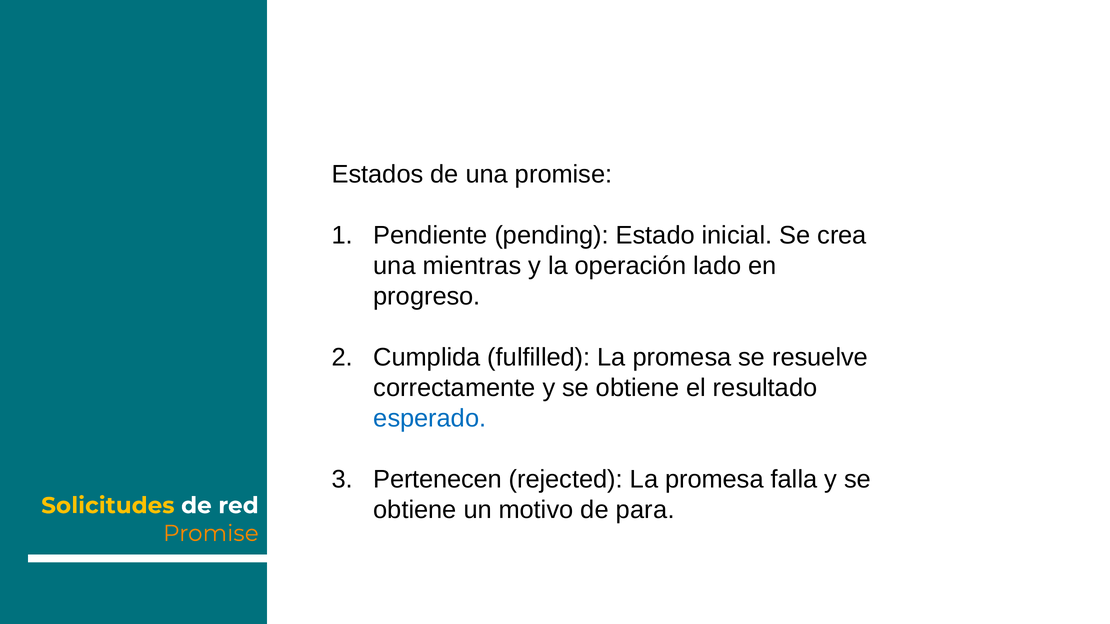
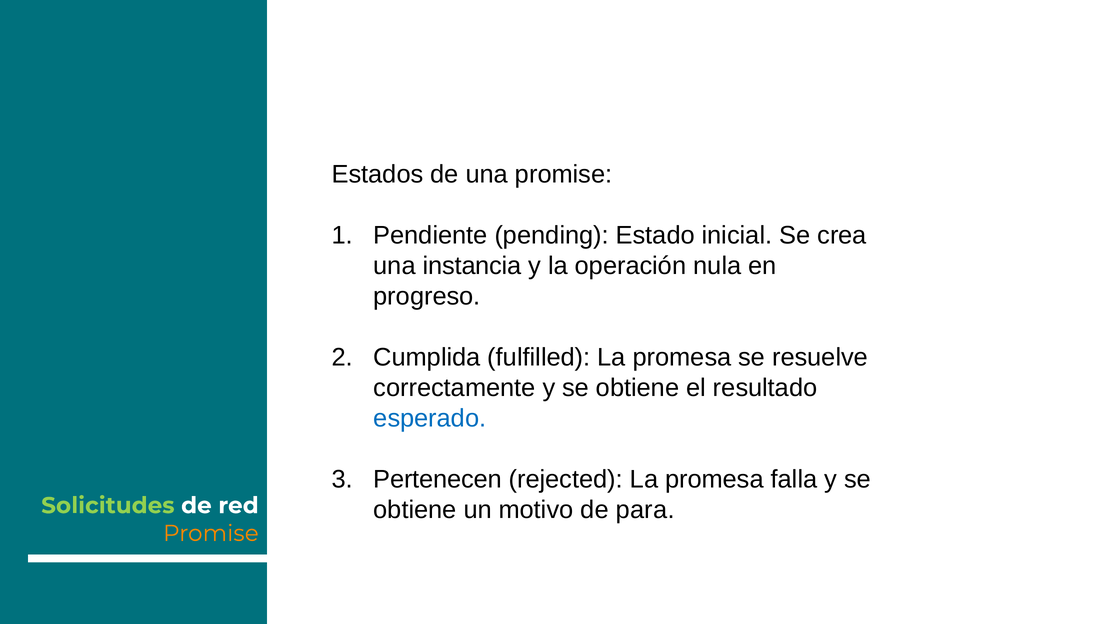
mientras: mientras -> instancia
lado: lado -> nula
Solicitudes colour: yellow -> light green
